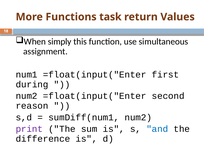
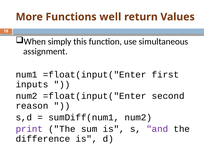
task: task -> well
during: during -> inputs
and colour: blue -> purple
